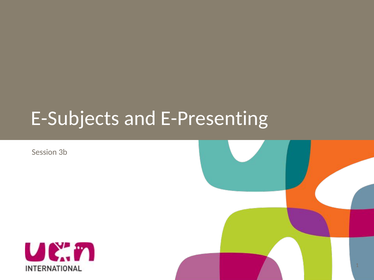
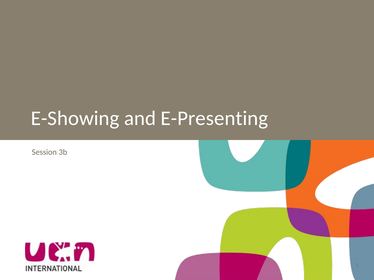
E-Subjects: E-Subjects -> E-Showing
